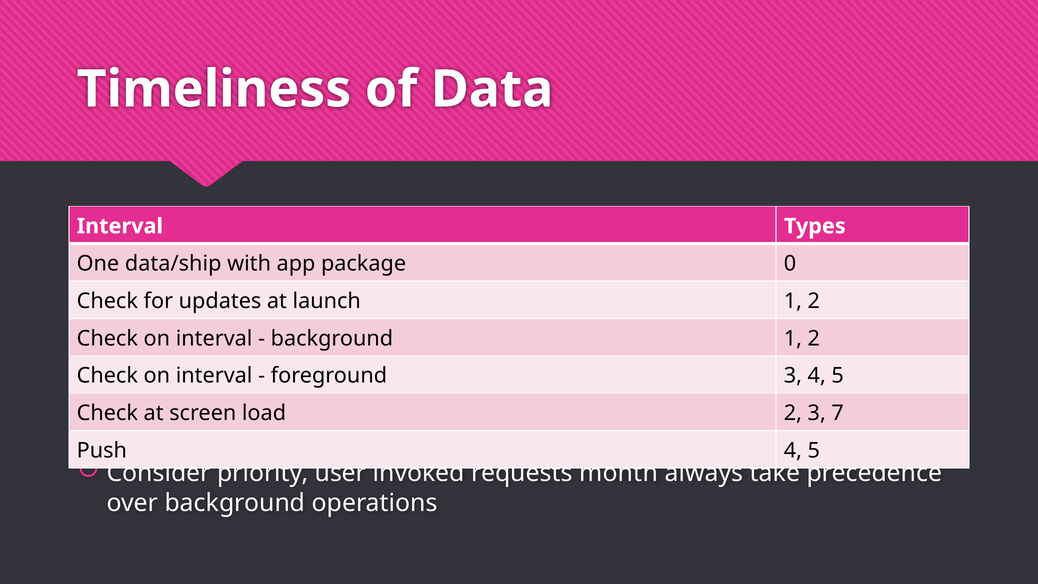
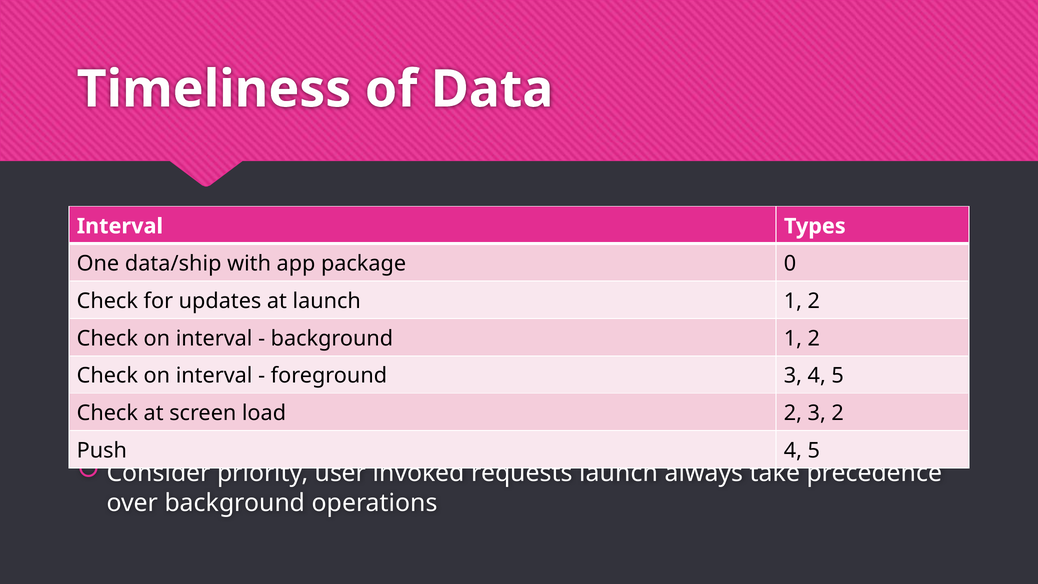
3 7: 7 -> 2
requests month: month -> launch
